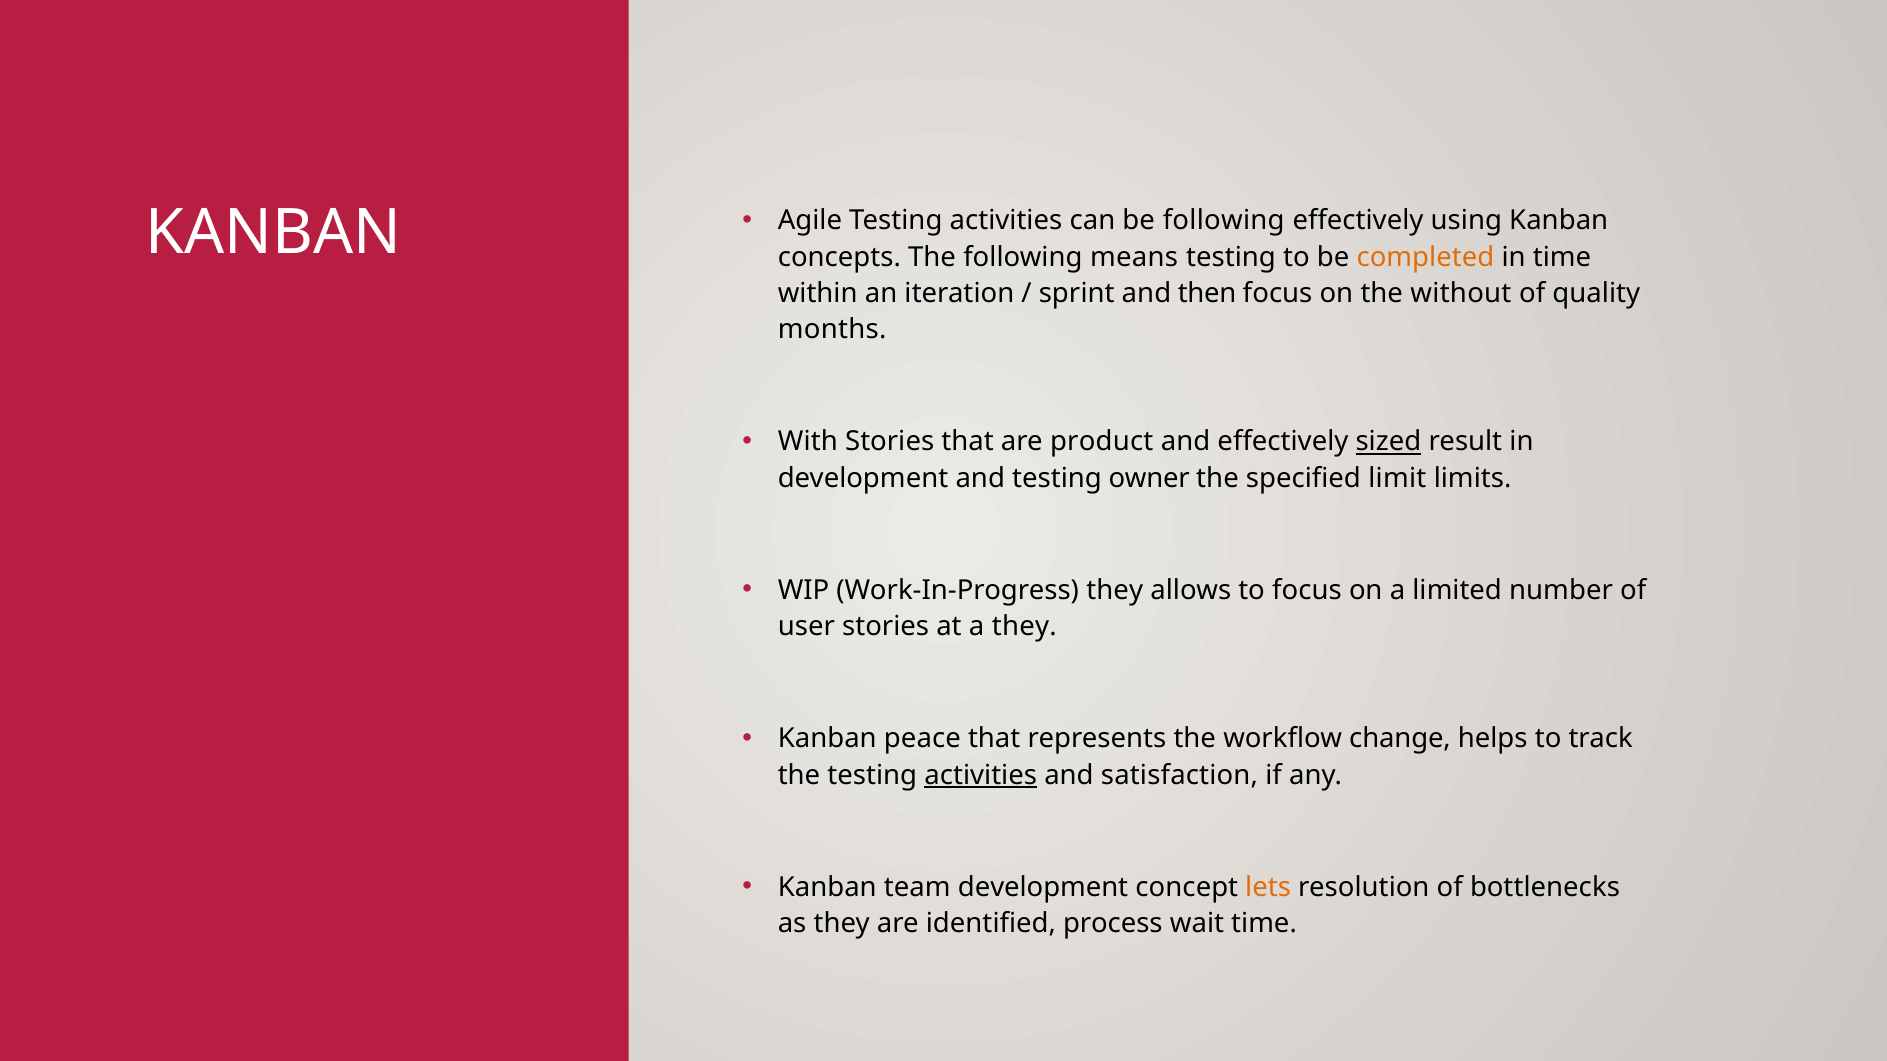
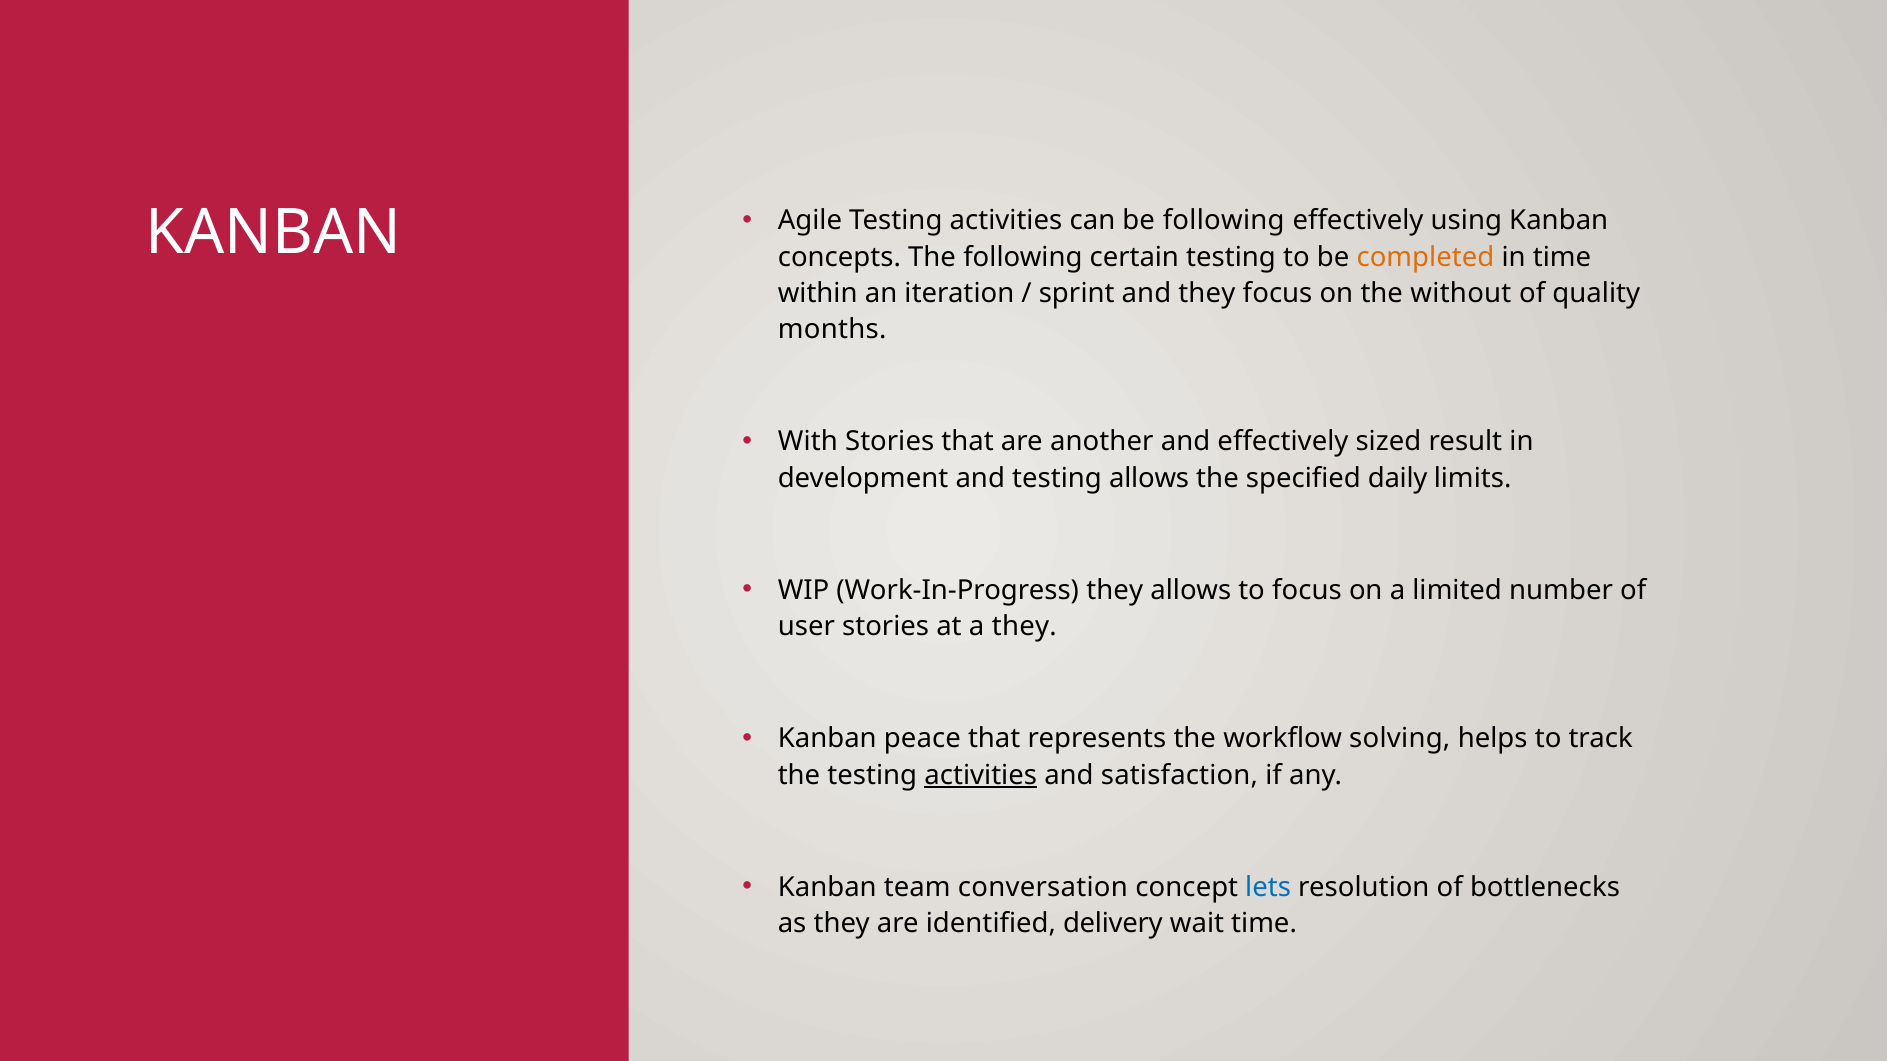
means: means -> certain
and then: then -> they
product: product -> another
sized underline: present -> none
testing owner: owner -> allows
limit: limit -> daily
change: change -> solving
team development: development -> conversation
lets colour: orange -> blue
process: process -> delivery
